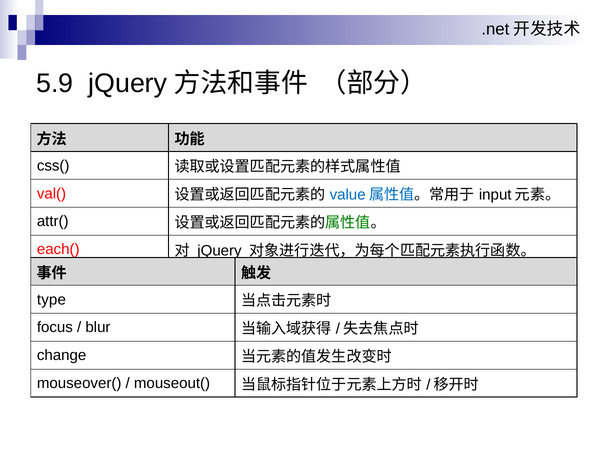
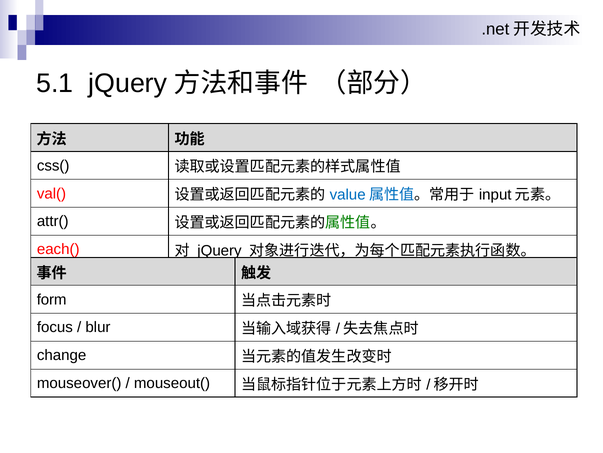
5.9: 5.9 -> 5.1
type: type -> form
